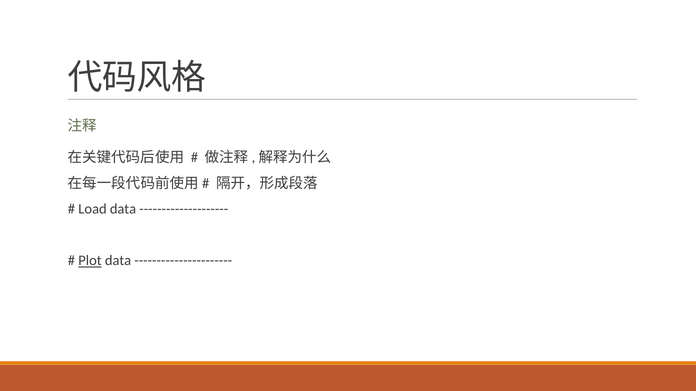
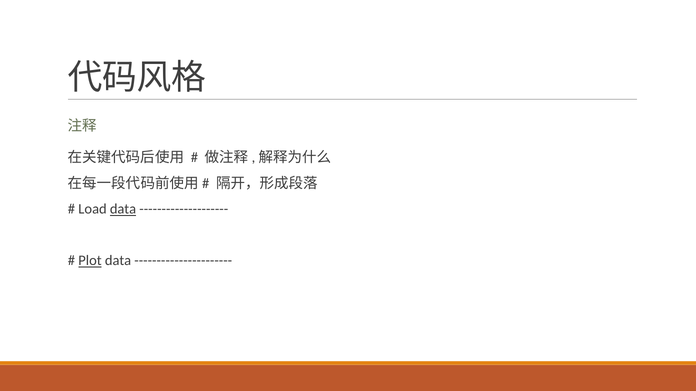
data at (123, 209) underline: none -> present
